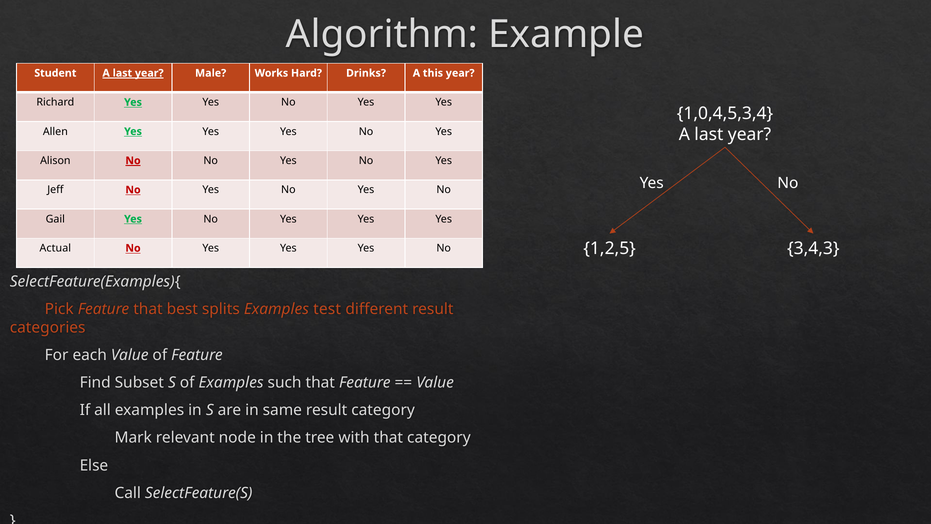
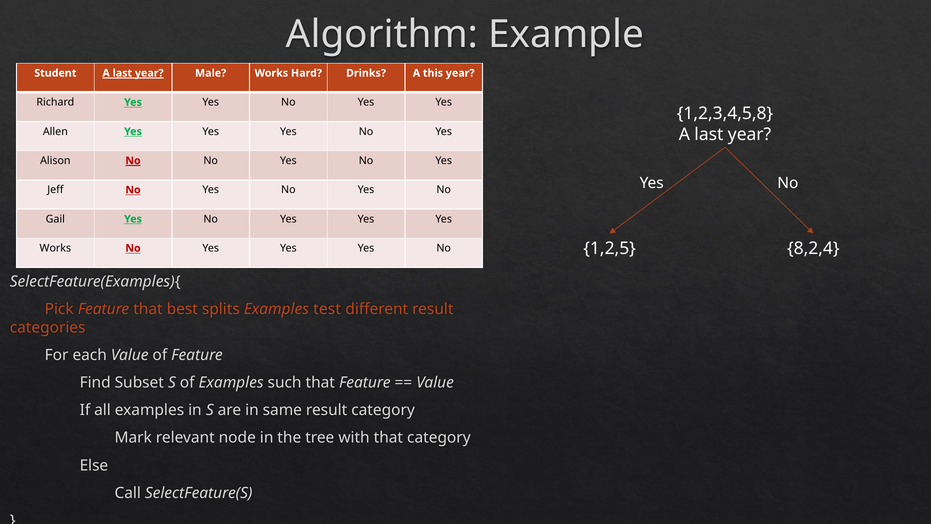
1,0,4,5,3,4: 1,0,4,5,3,4 -> 1,2,3,4,5,8
3,4,3: 3,4,3 -> 8,2,4
Actual at (55, 248): Actual -> Works
